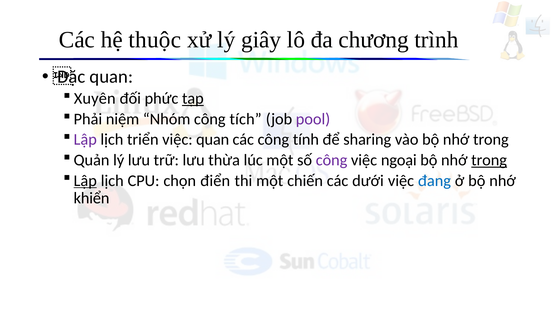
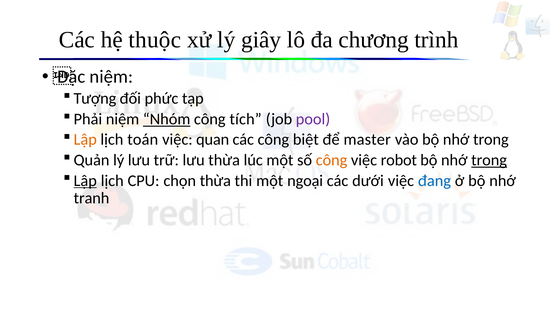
quan at (111, 77): quan -> niệm
Xuyên: Xuyên -> Tượng
tạp underline: present -> none
Nhóm underline: none -> present
Lập at (85, 139) colour: purple -> orange
triển: triển -> toán
tính: tính -> biệt
sharing: sharing -> master
công at (332, 160) colour: purple -> orange
ngoại: ngoại -> robot
chọn điển: điển -> thừa
chiến: chiến -> ngoại
khiển: khiển -> tranh
